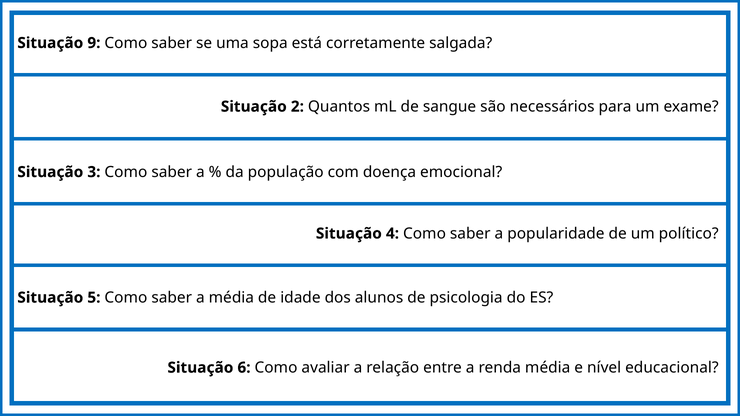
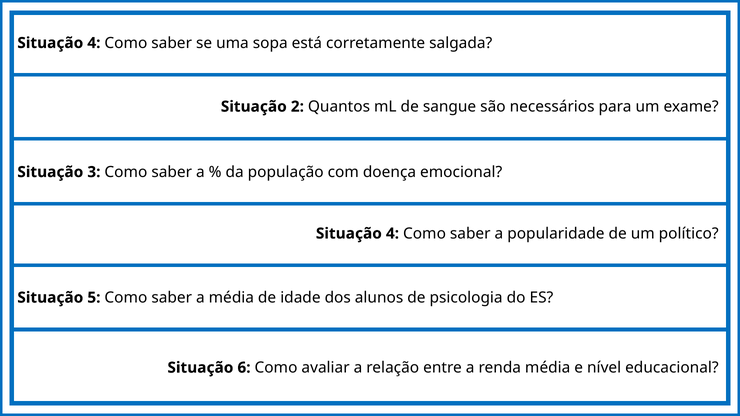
9 at (94, 43): 9 -> 4
